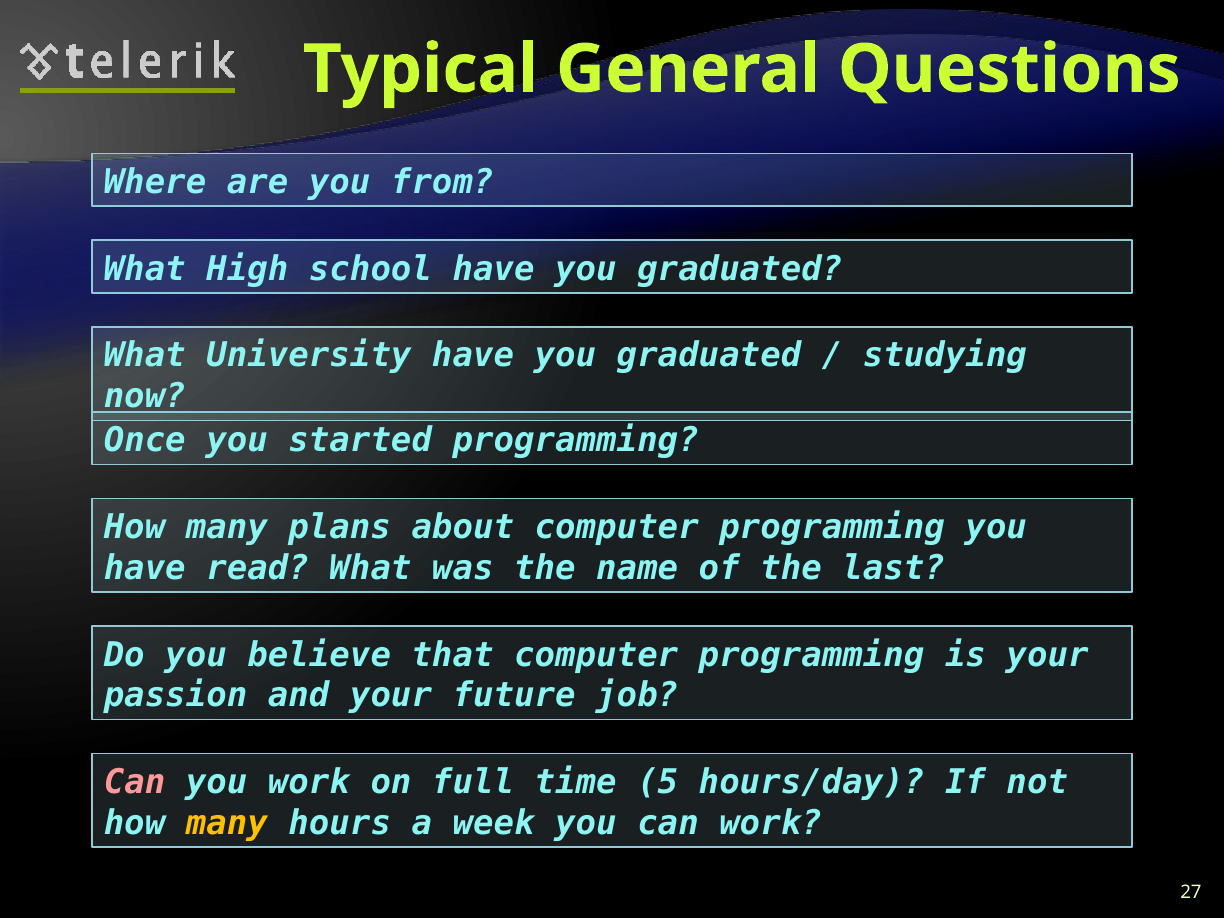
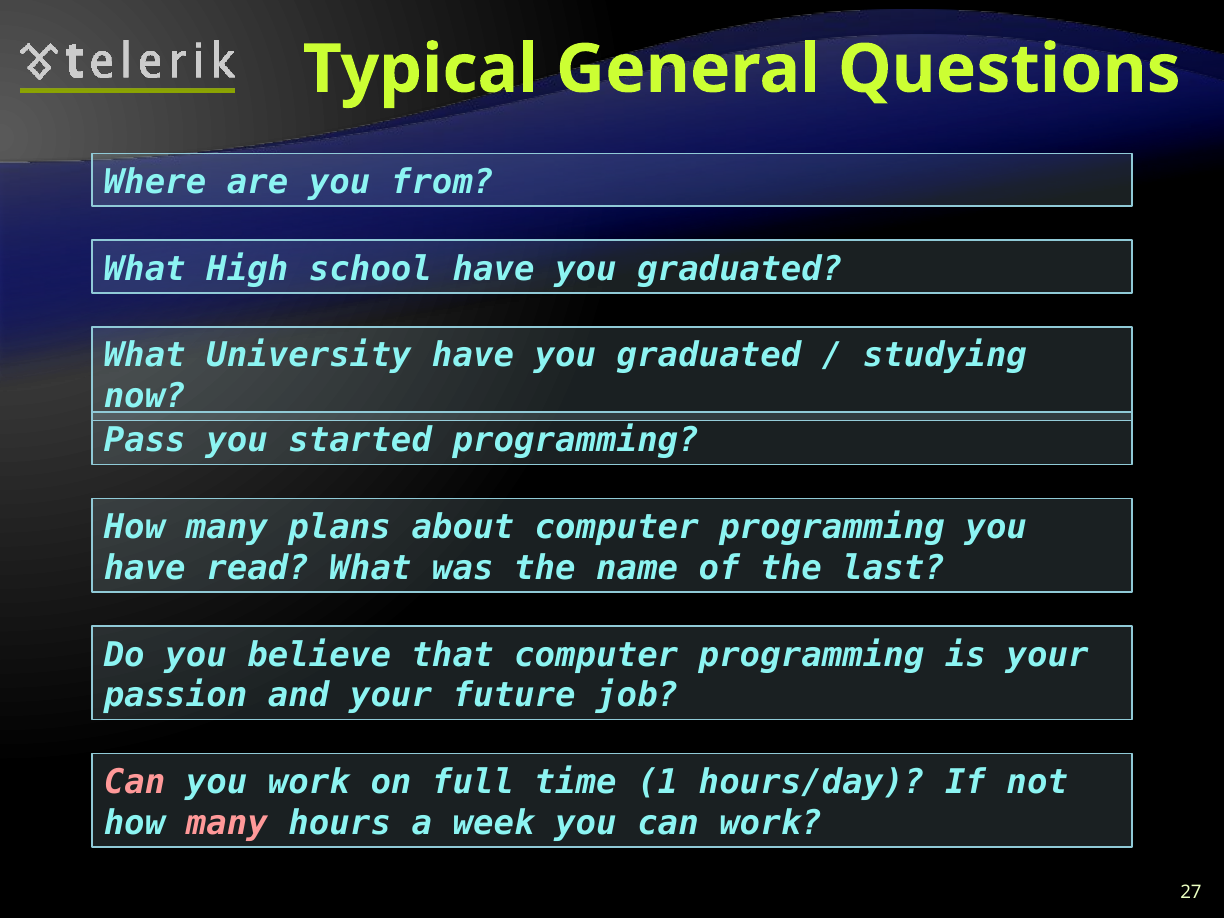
Once: Once -> Pass
5: 5 -> 1
many at (227, 823) colour: yellow -> pink
